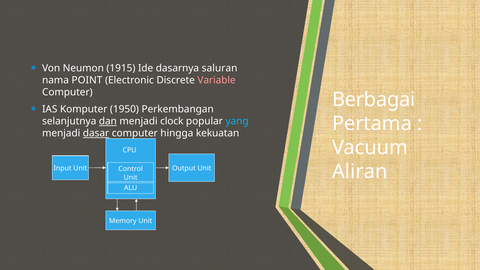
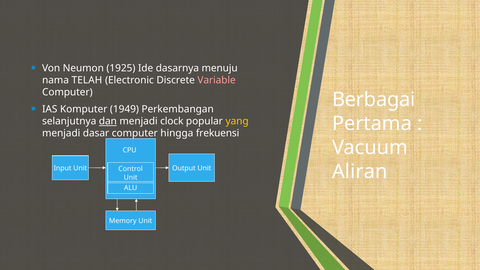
1915: 1915 -> 1925
saluran: saluran -> menuju
POINT: POINT -> TELAH
1950: 1950 -> 1949
yang colour: light blue -> yellow
dasar underline: present -> none
kekuatan: kekuatan -> frekuensi
